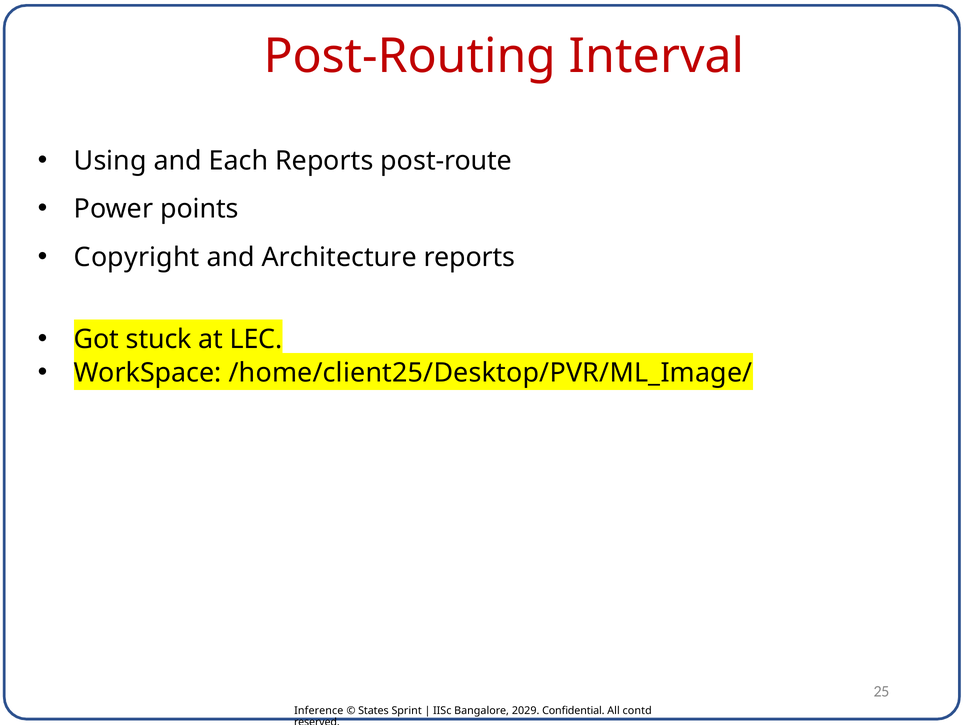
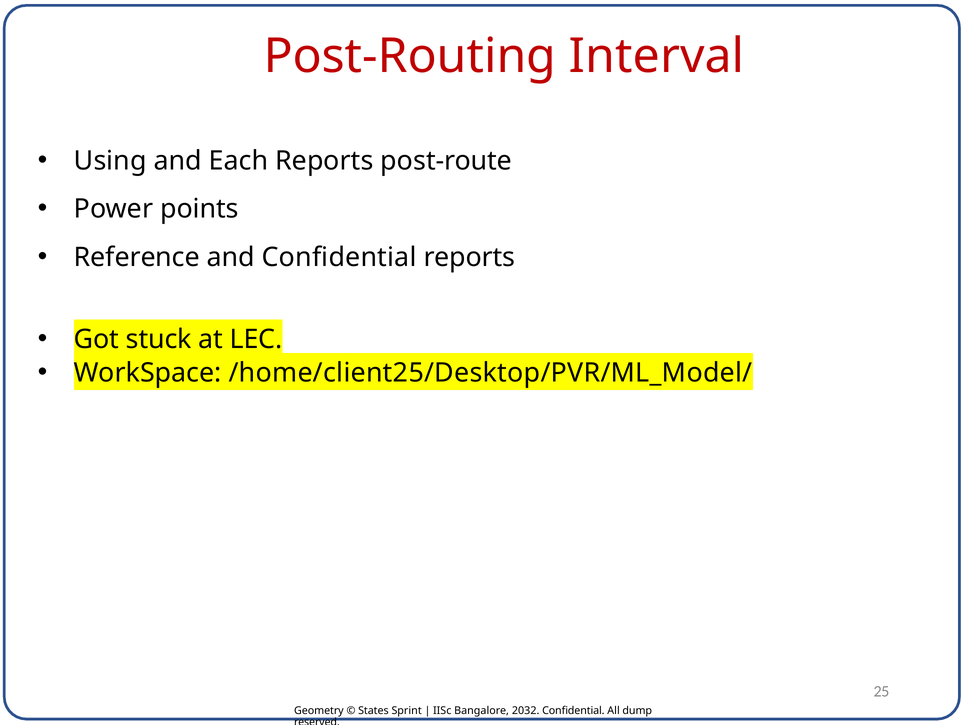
Copyright: Copyright -> Reference
and Architecture: Architecture -> Confidential
/home/client25/Desktop/PVR/ML_Image/: /home/client25/Desktop/PVR/ML_Image/ -> /home/client25/Desktop/PVR/ML_Model/
Inference: Inference -> Geometry
2029: 2029 -> 2032
contd: contd -> dump
